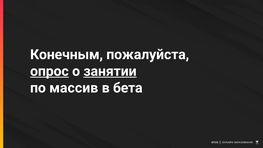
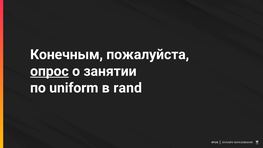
занятии underline: present -> none
массив: массив -> uniform
бета: бета -> rand
